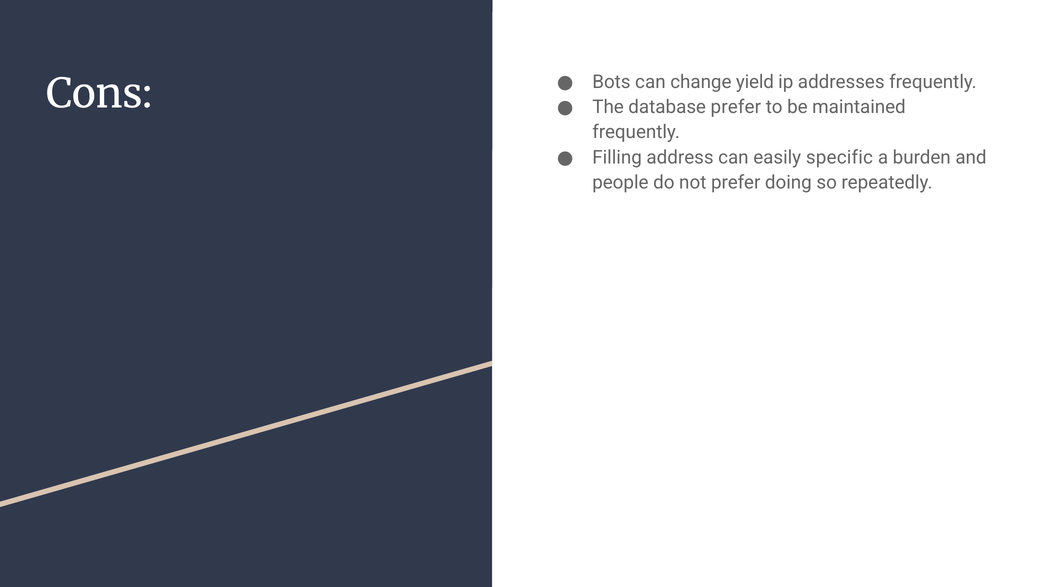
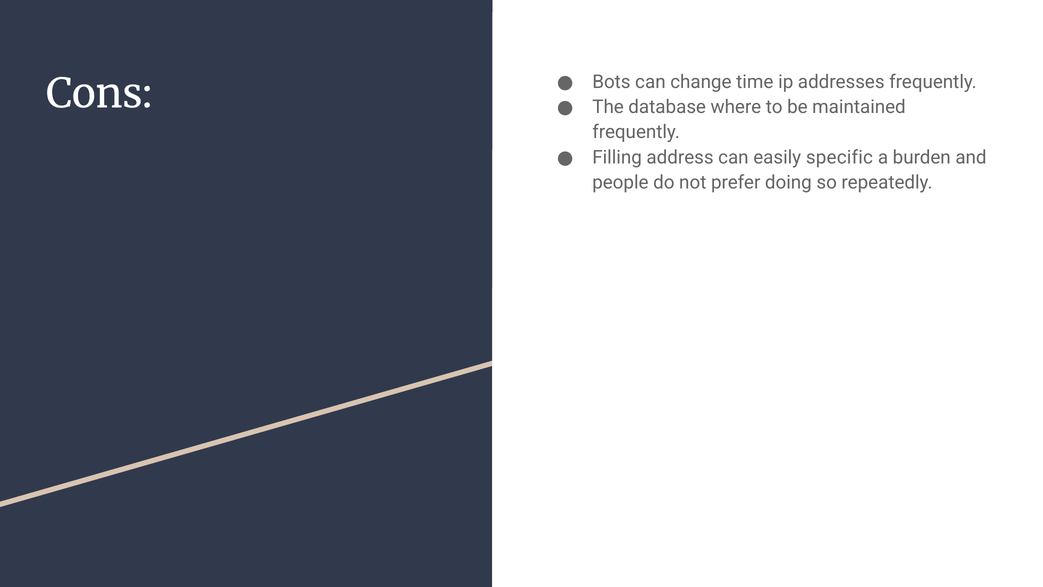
yield: yield -> time
database prefer: prefer -> where
